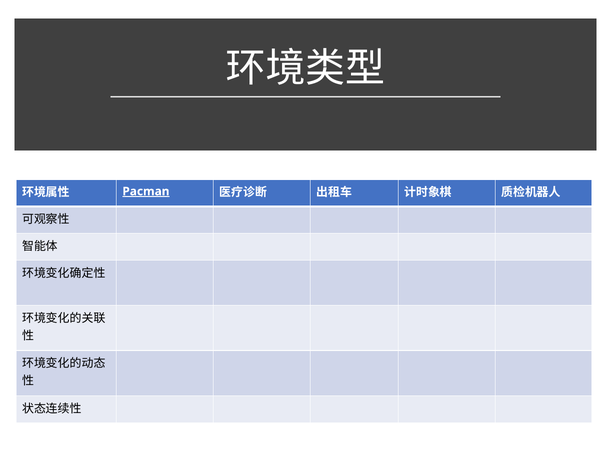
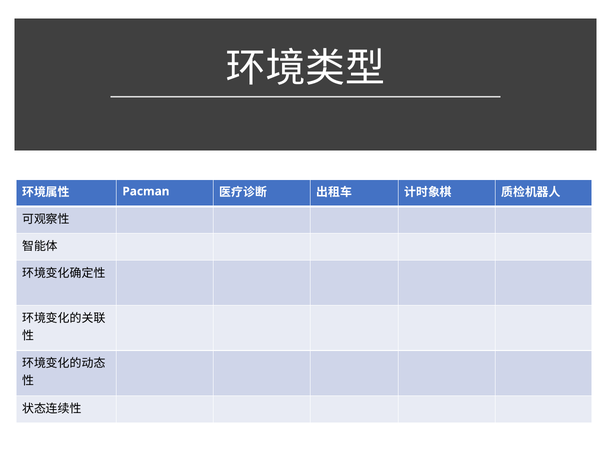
Pacman underline: present -> none
